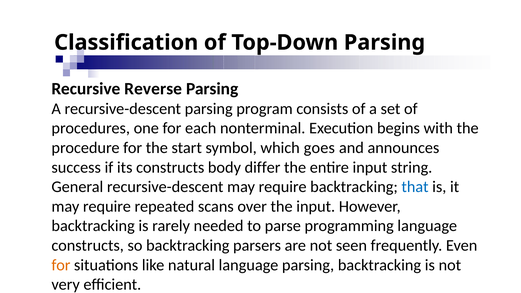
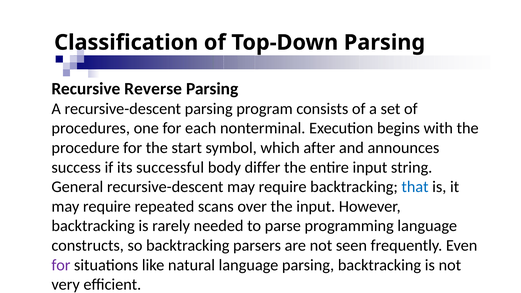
goes: goes -> after
its constructs: constructs -> successful
for at (61, 265) colour: orange -> purple
